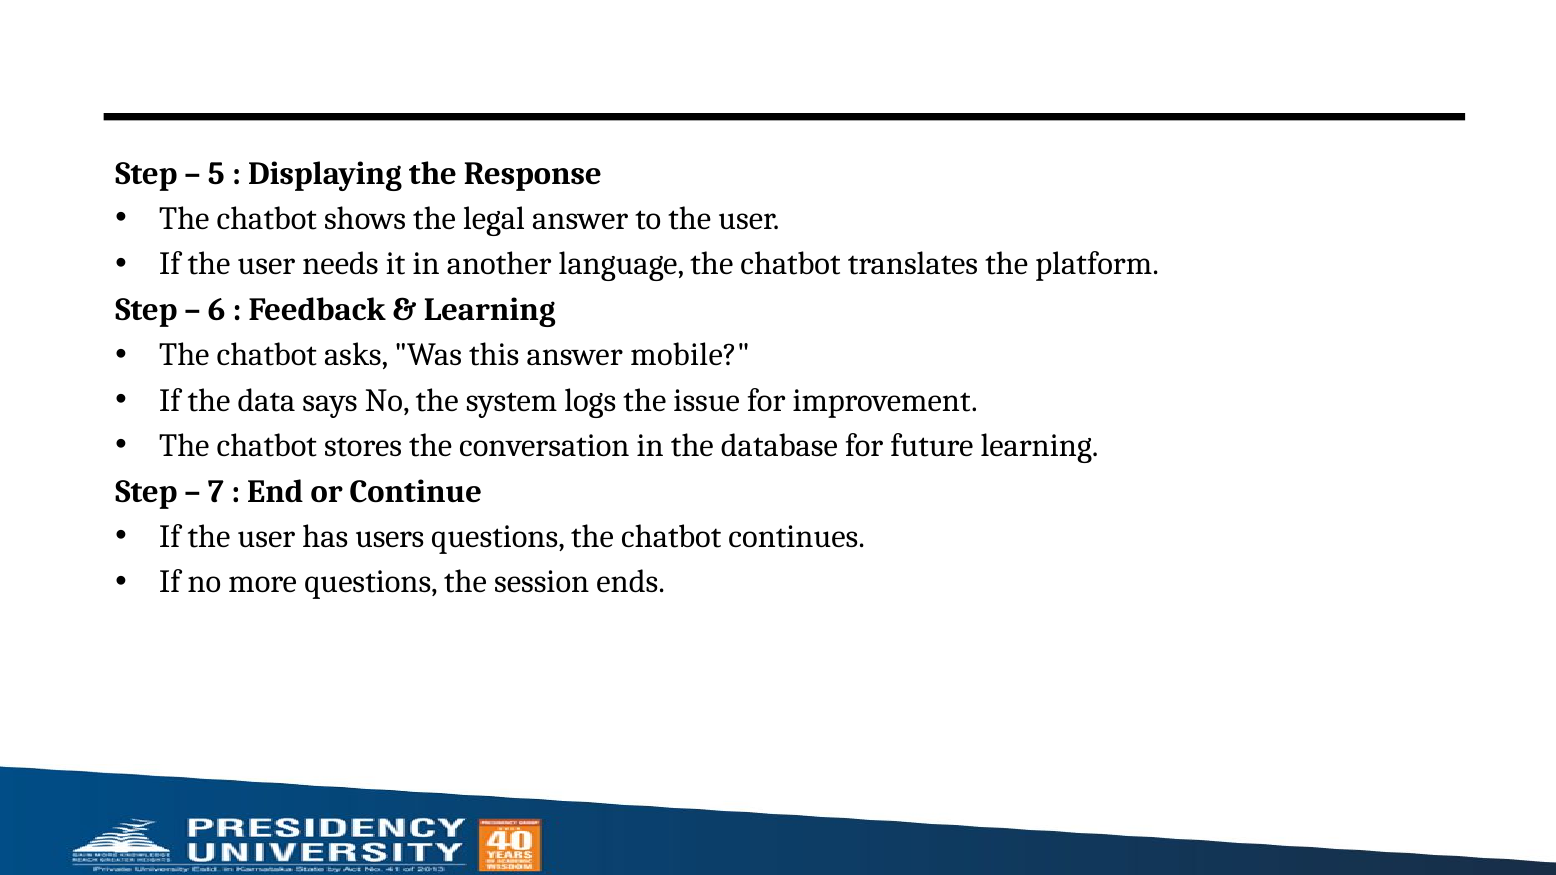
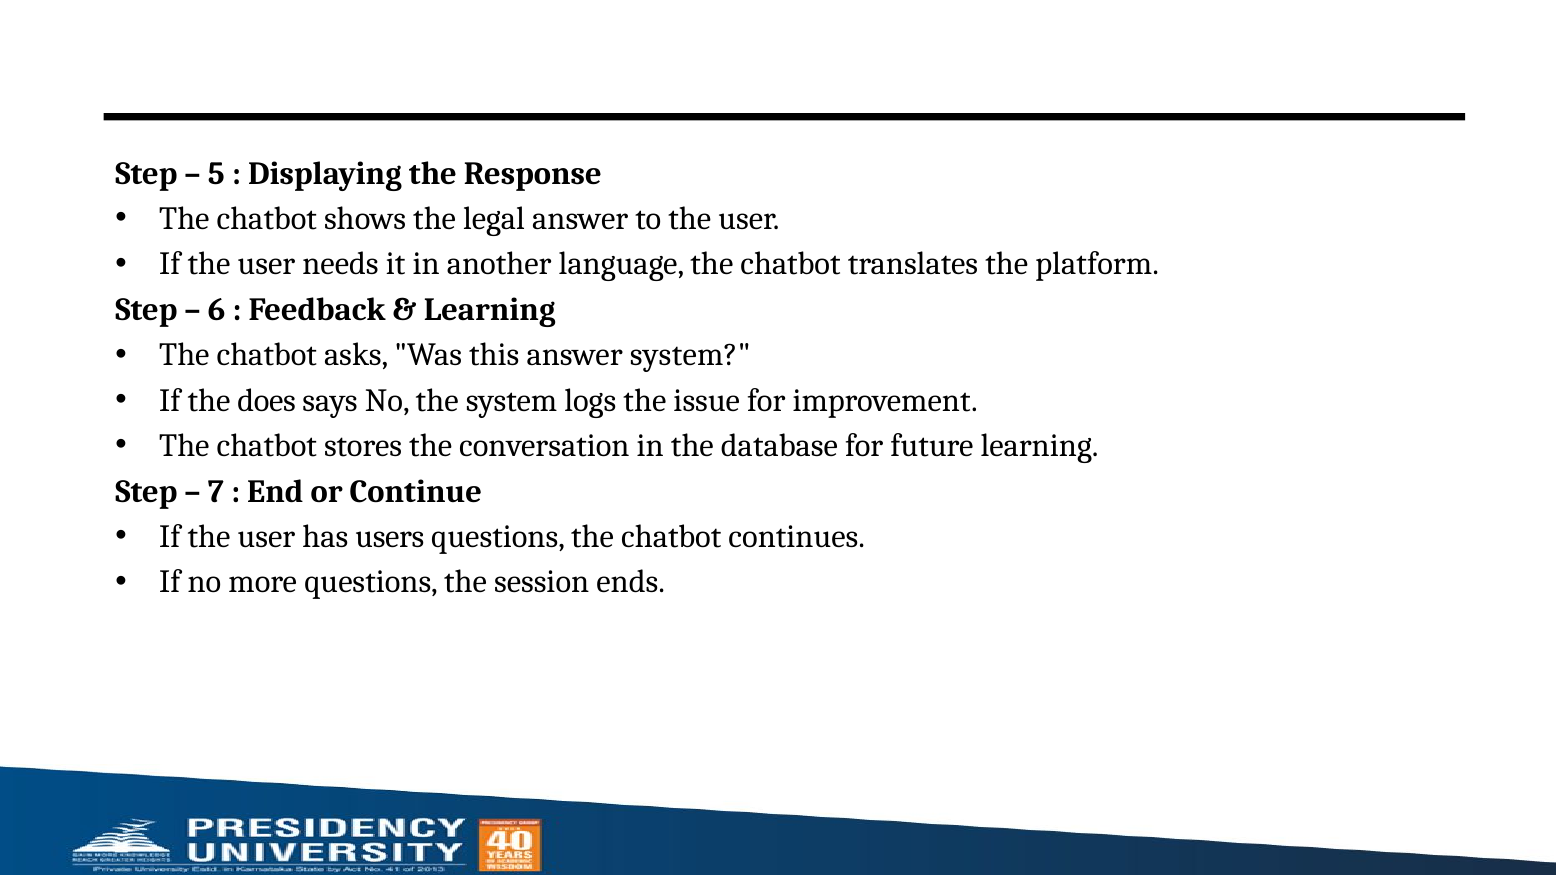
answer mobile: mobile -> system
data: data -> does
